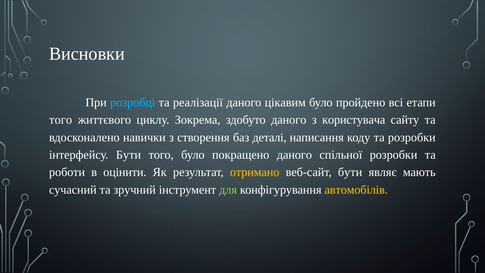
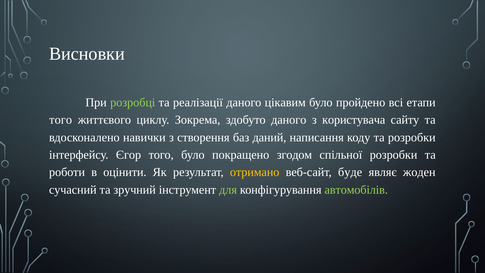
розробці colour: light blue -> light green
деталі: деталі -> даний
інтерфейсу Бути: Бути -> Єгор
покращено даного: даного -> згодом
веб-сайт бути: бути -> буде
мають: мають -> жоден
автомобілів colour: yellow -> light green
